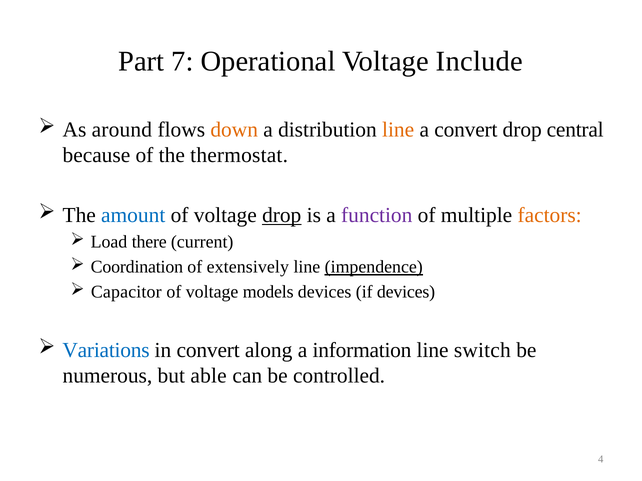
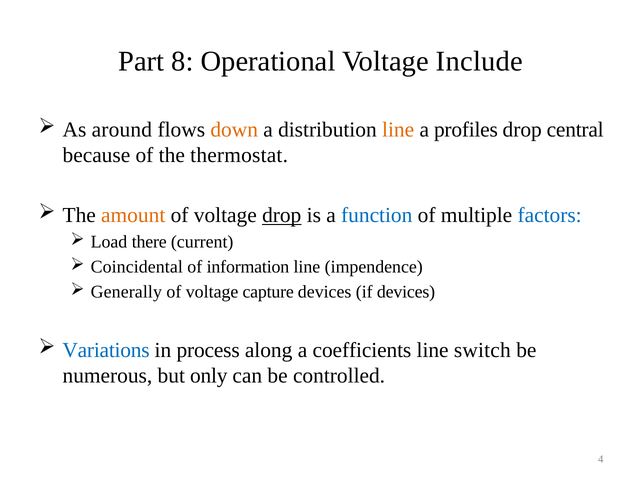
7: 7 -> 8
a convert: convert -> profiles
amount colour: blue -> orange
function colour: purple -> blue
factors colour: orange -> blue
Coordination: Coordination -> Coincidental
extensively: extensively -> information
impendence underline: present -> none
Capacitor: Capacitor -> Generally
models: models -> capture
in convert: convert -> process
information: information -> coefficients
able: able -> only
